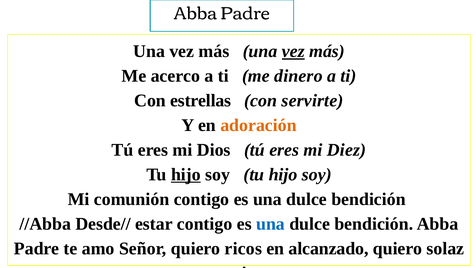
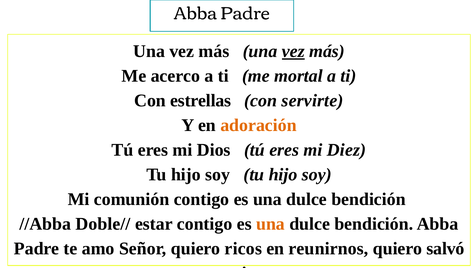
dinero: dinero -> mortal
hijo at (186, 174) underline: present -> none
Desde//: Desde// -> Doble//
una at (270, 224) colour: blue -> orange
alcanzado: alcanzado -> reunirnos
solaz: solaz -> salvó
